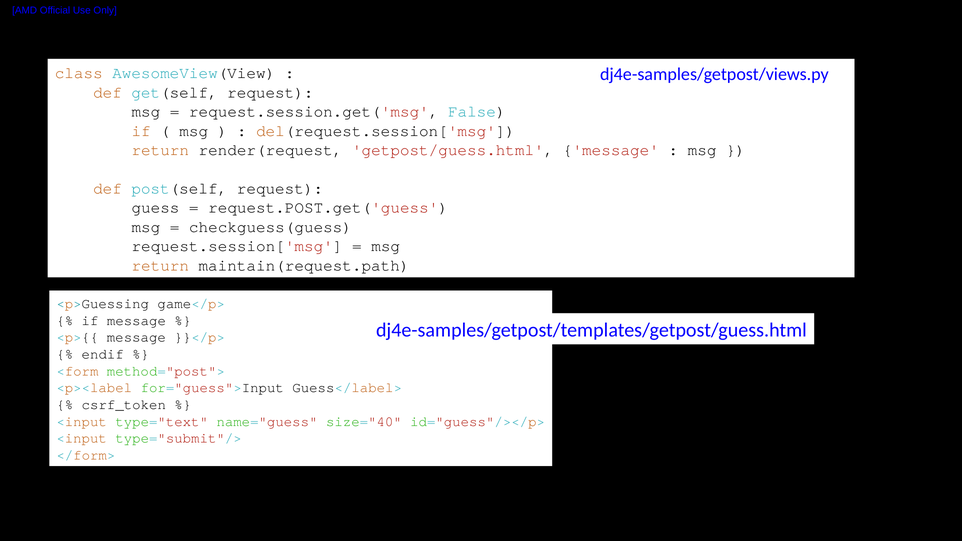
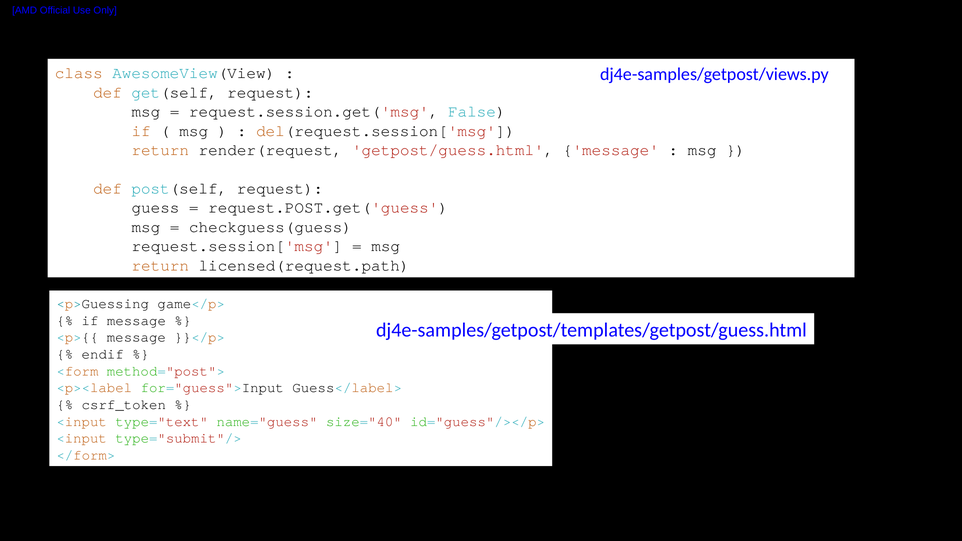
maintain(request.path: maintain(request.path -> licensed(request.path
